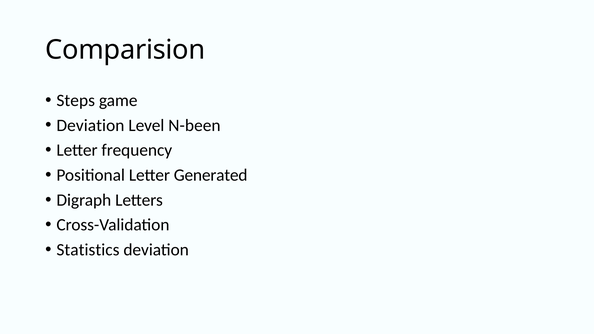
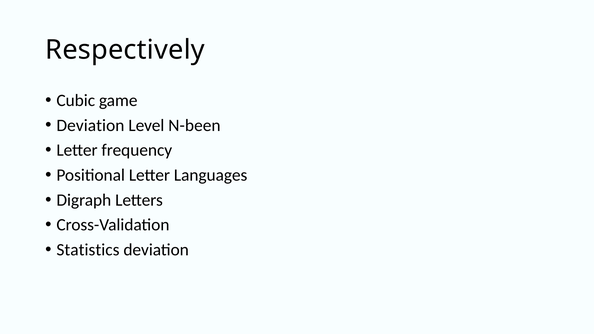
Comparision: Comparision -> Respectively
Steps: Steps -> Cubic
Generated: Generated -> Languages
